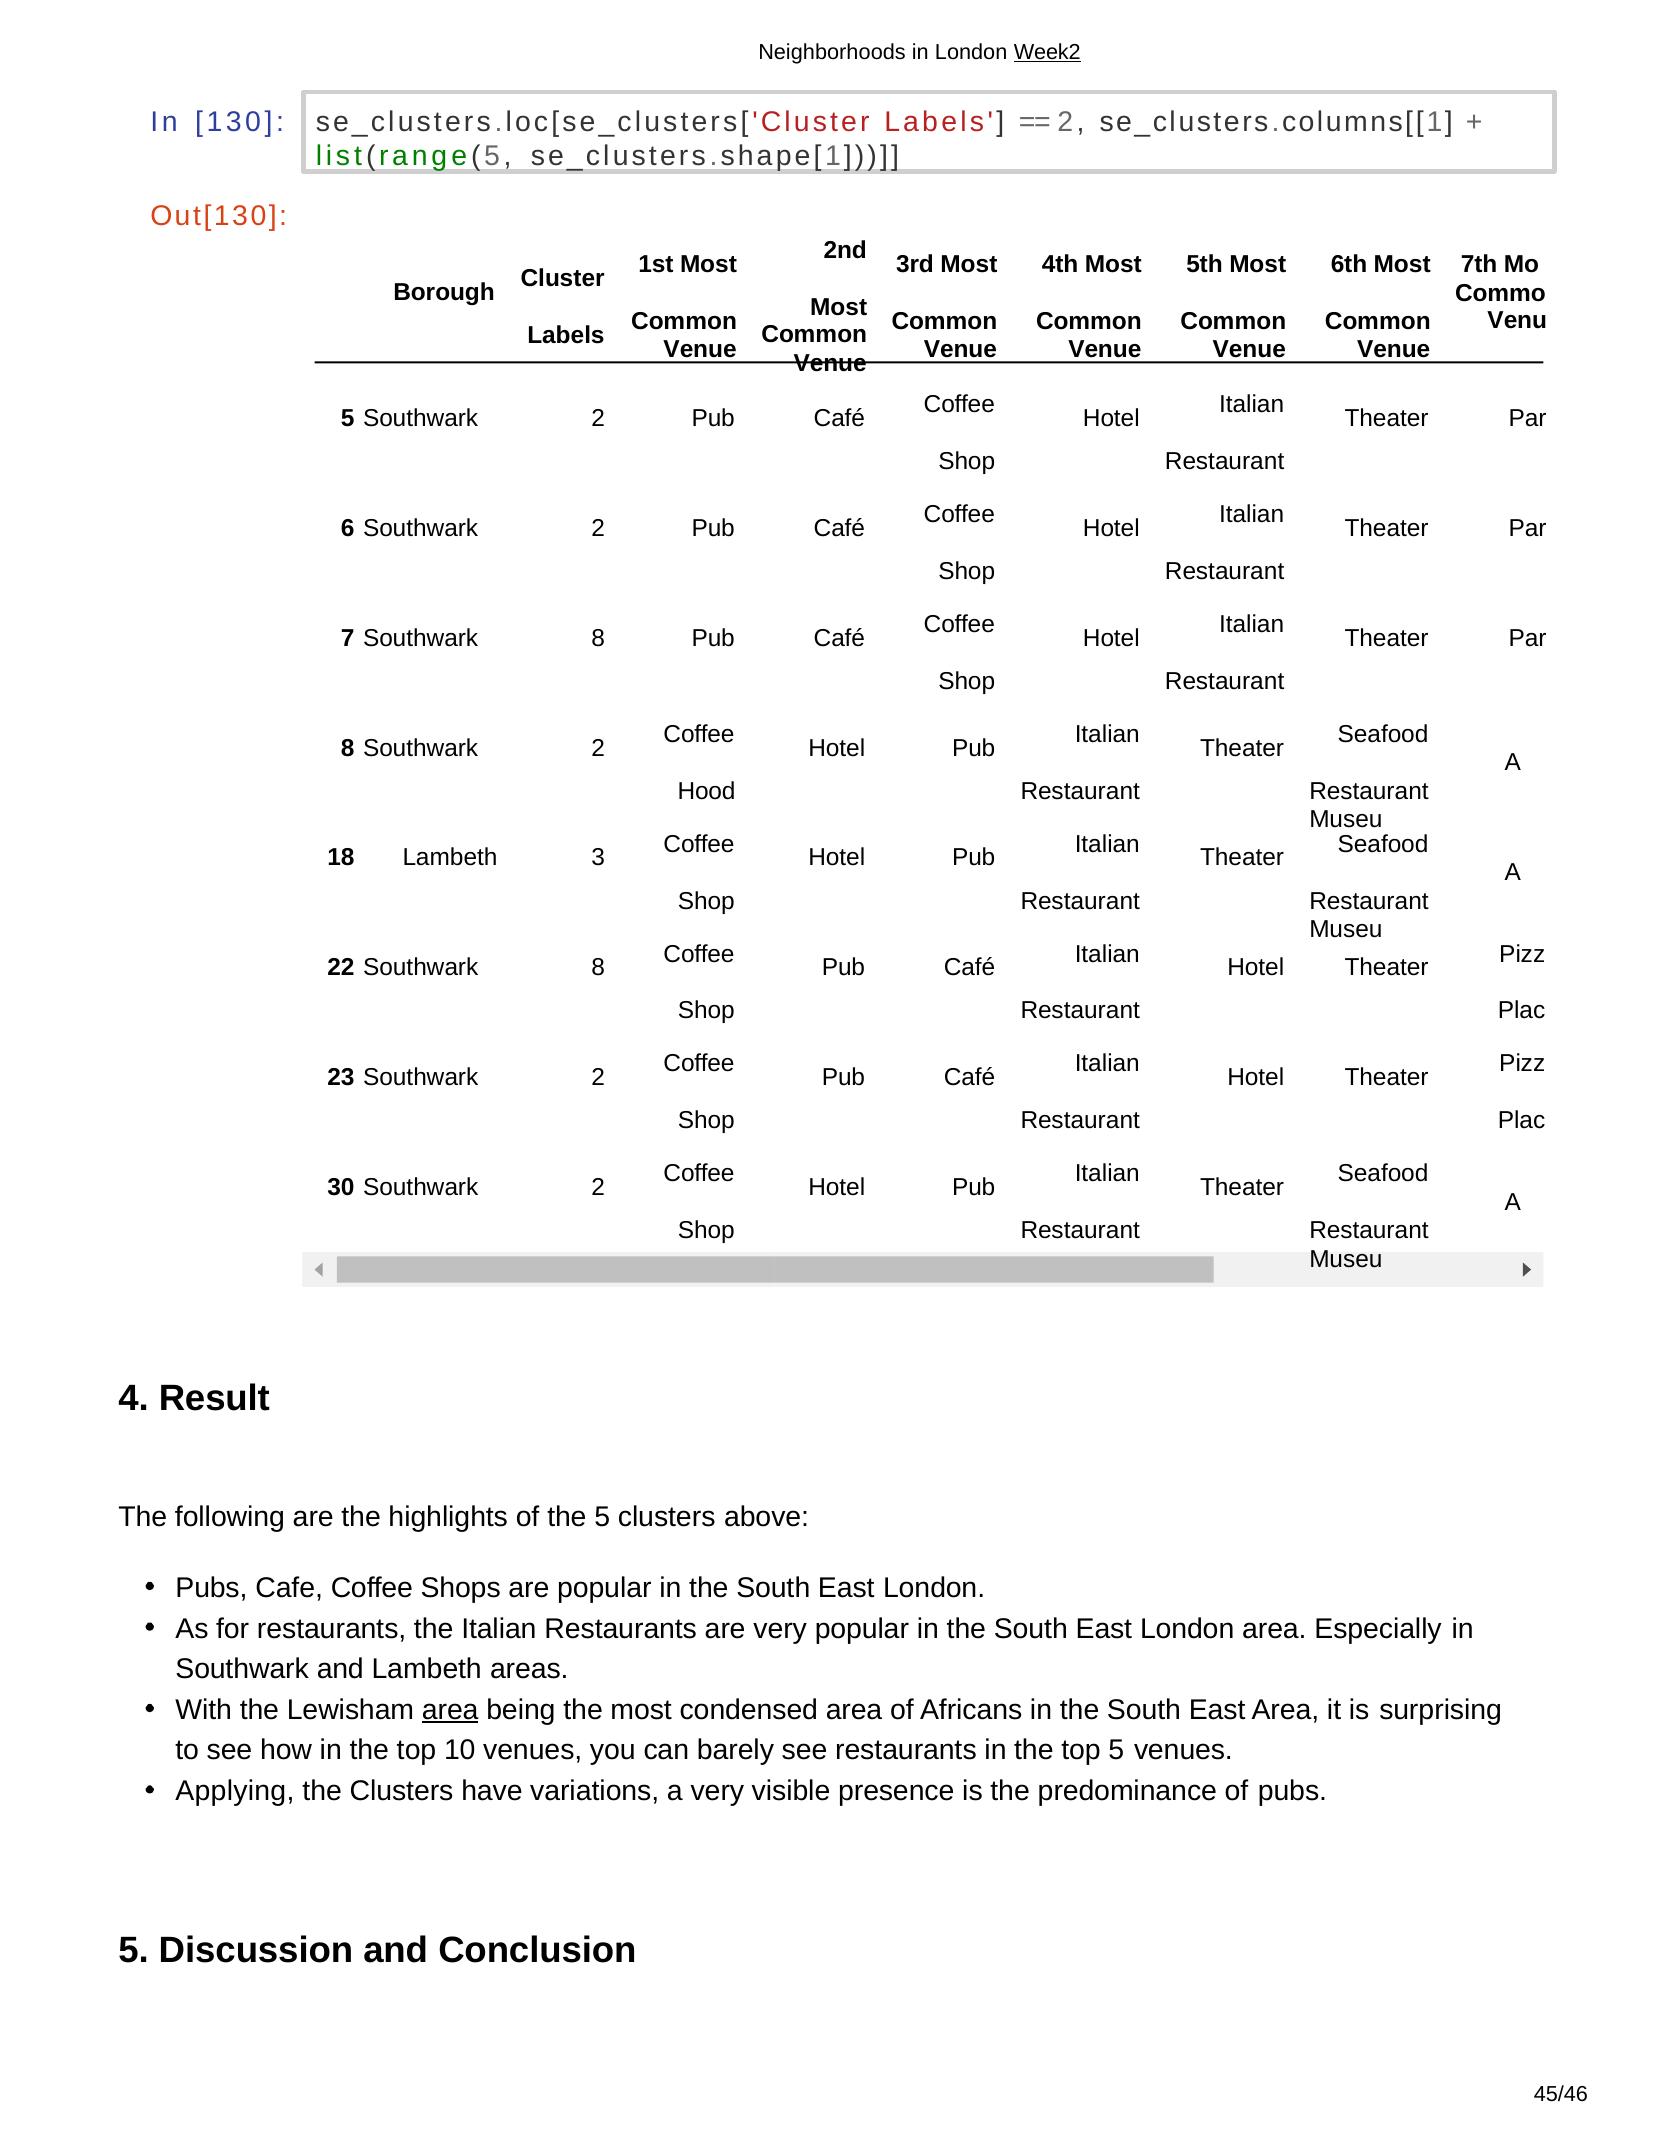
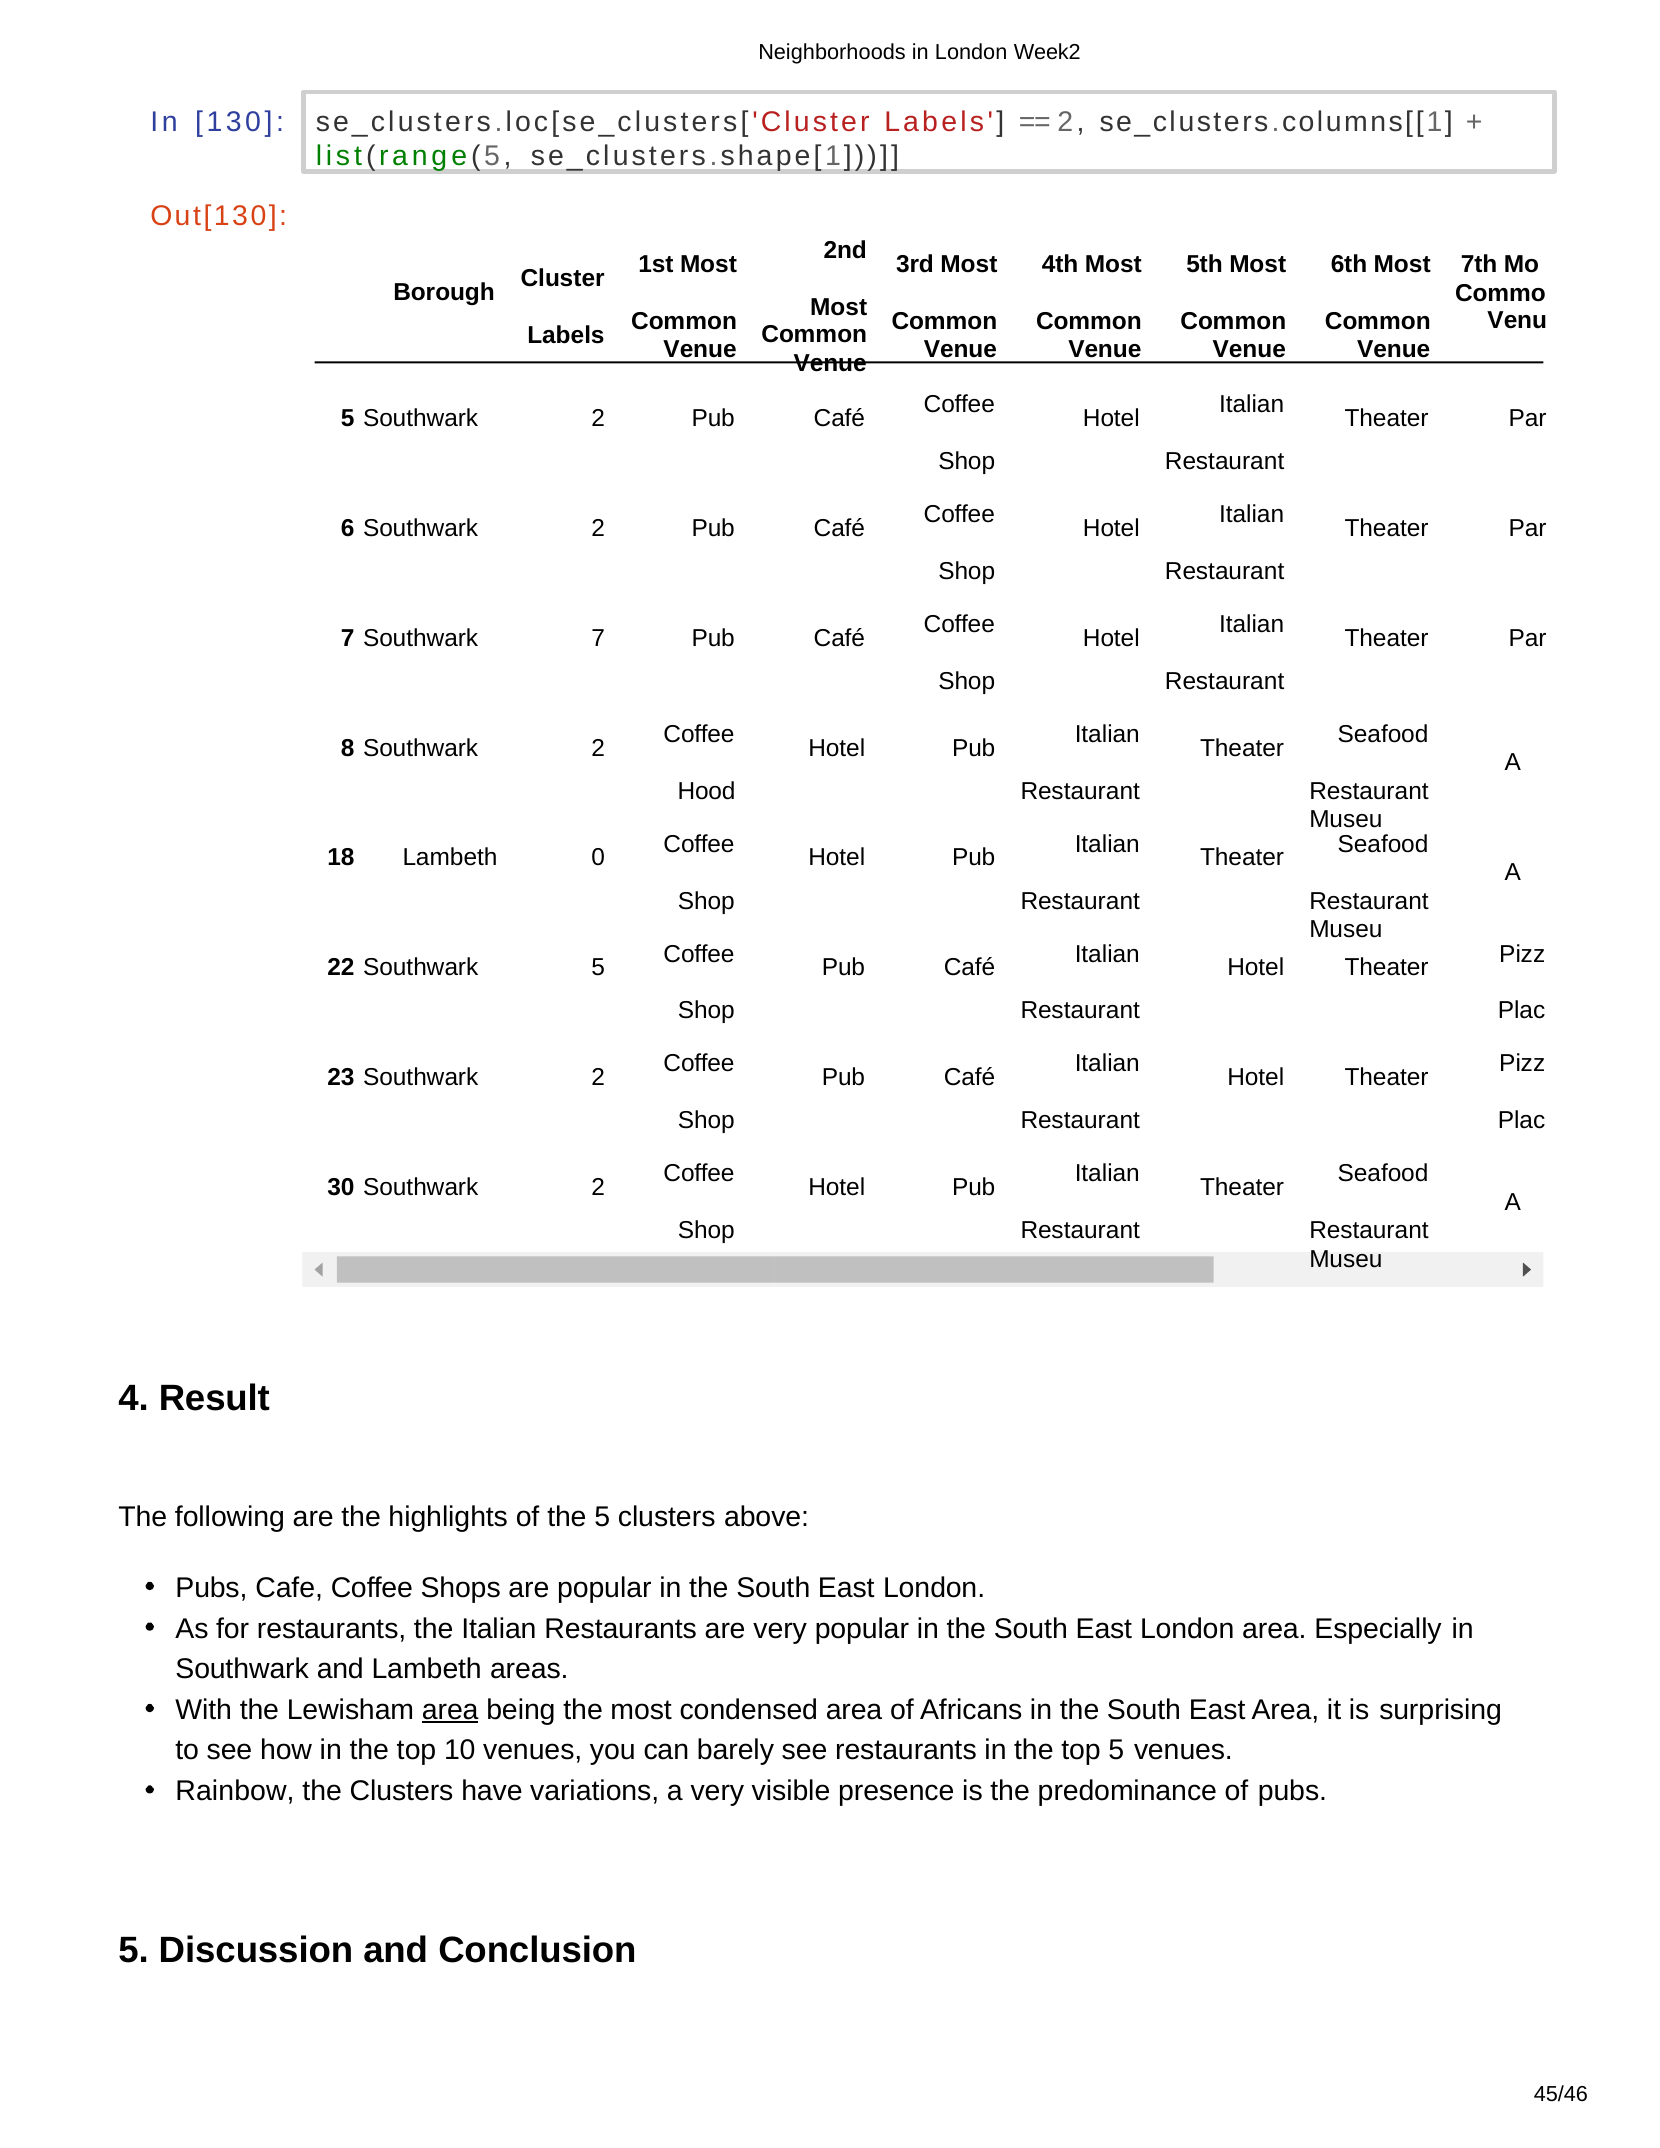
Week2 underline: present -> none
7 Southwark 8: 8 -> 7
3: 3 -> 0
22 Southwark 8: 8 -> 5
Applying: Applying -> Rainbow
